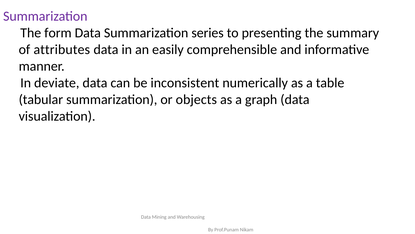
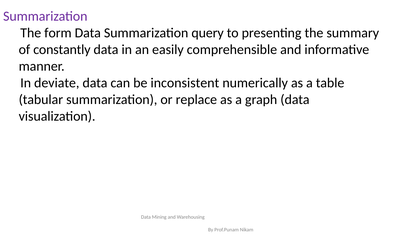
series: series -> query
attributes: attributes -> constantly
objects: objects -> replace
